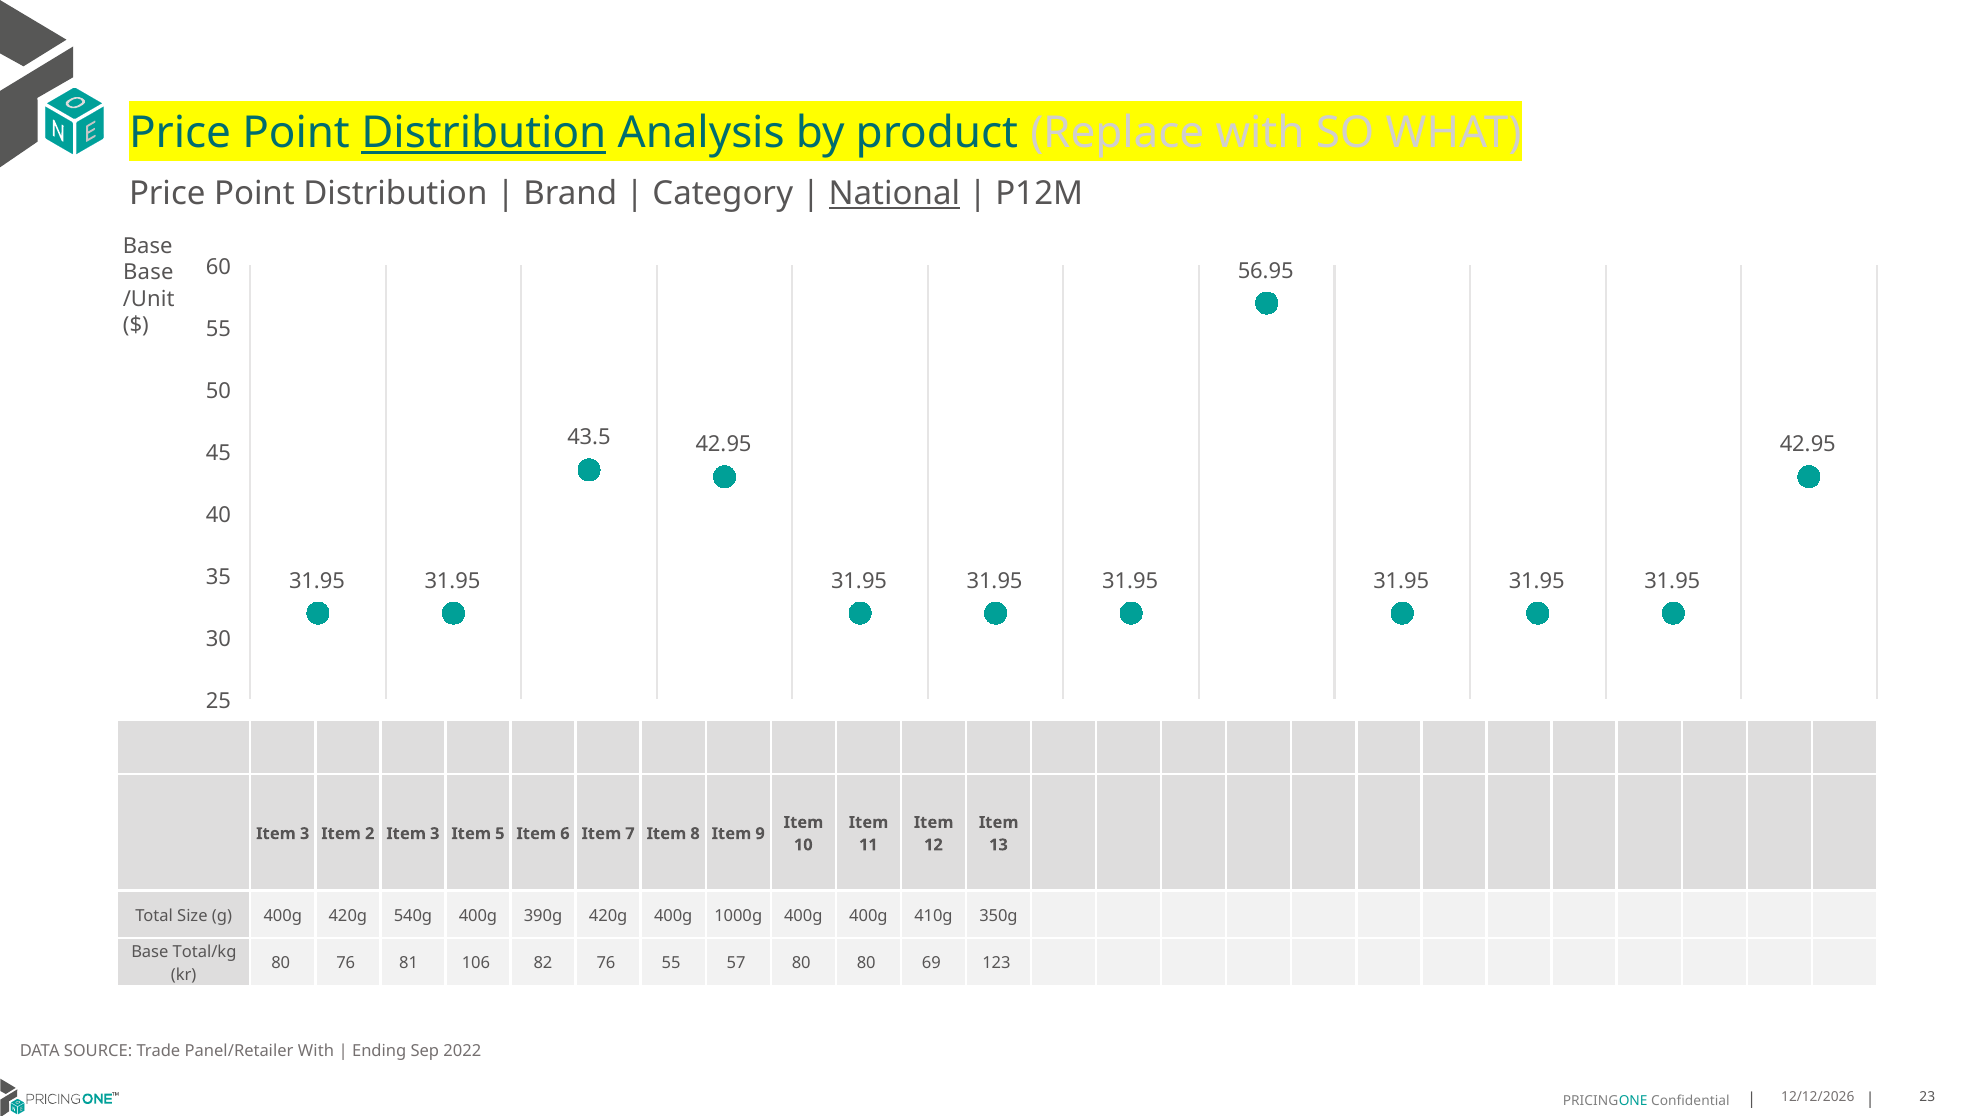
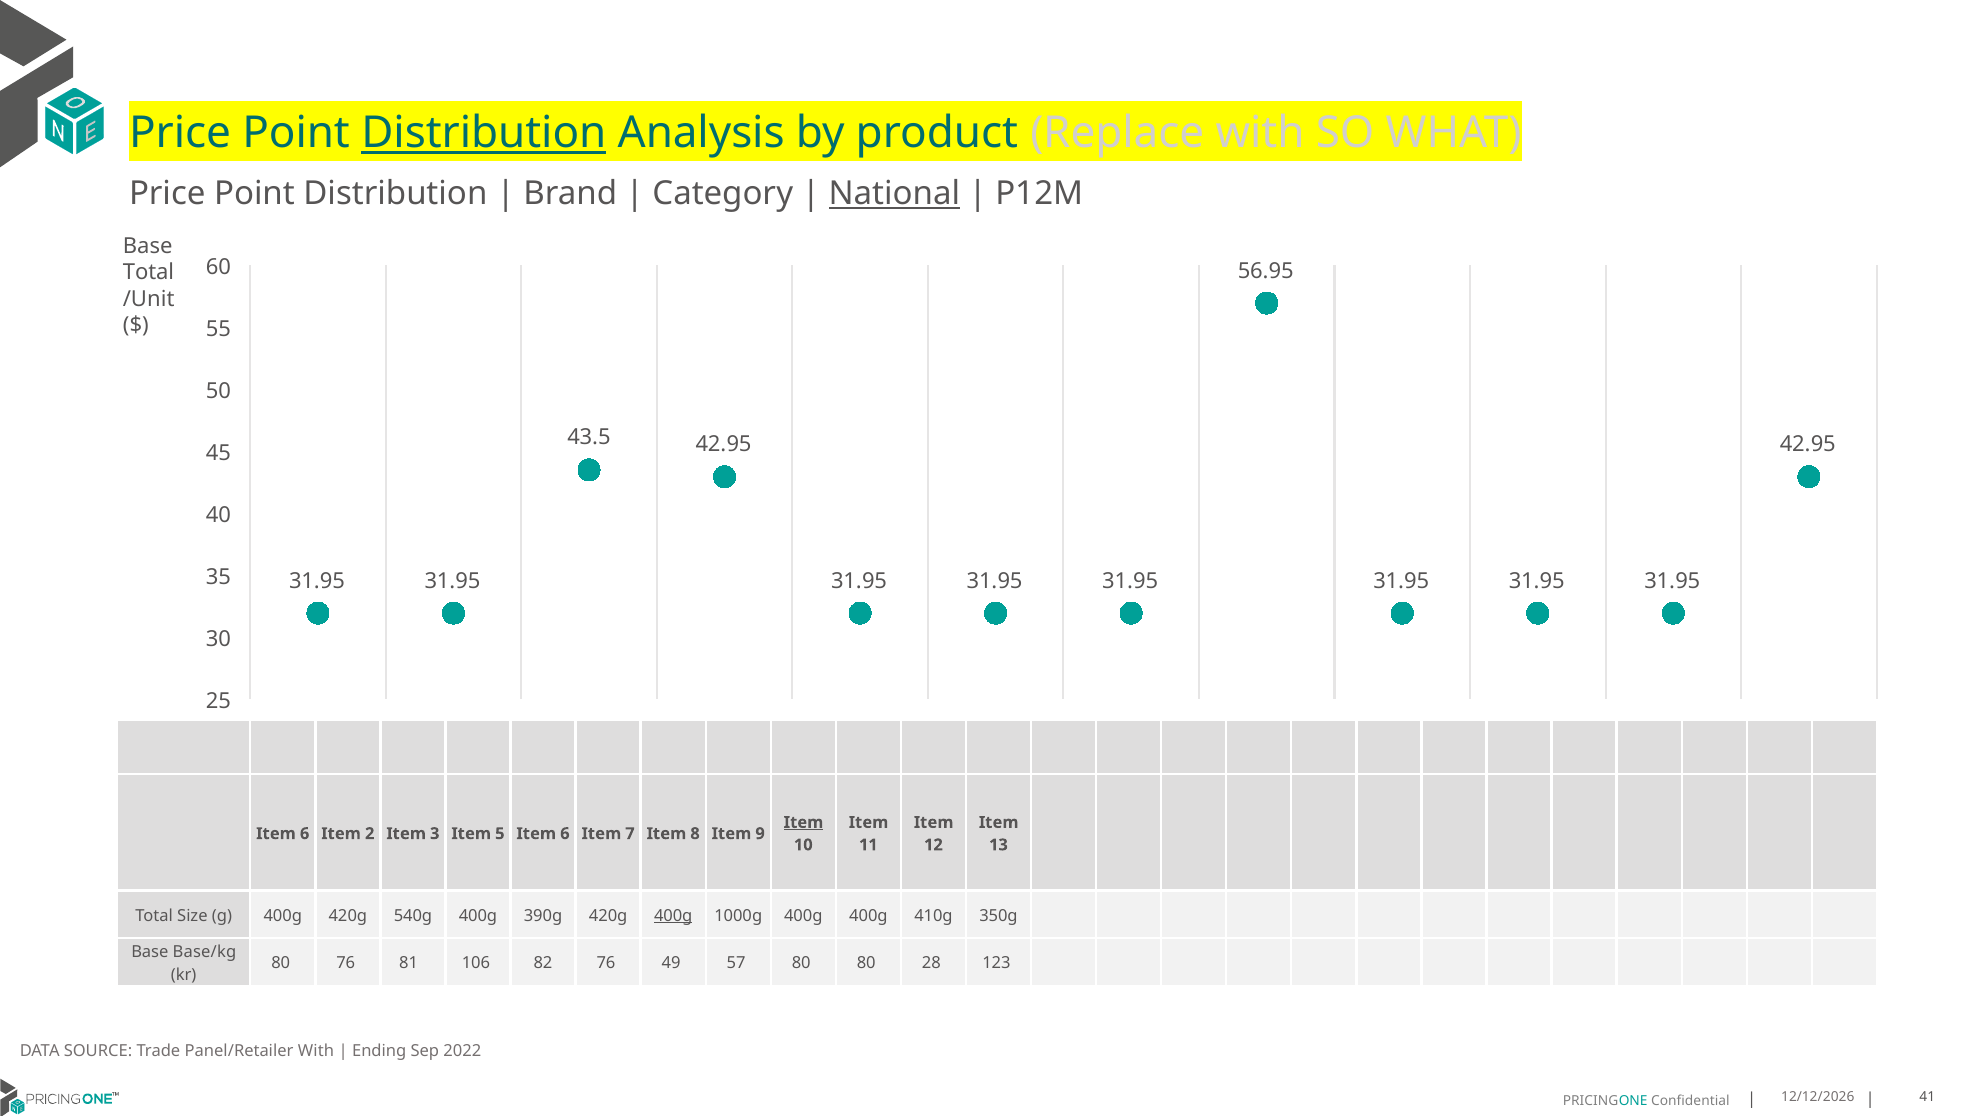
Base at (148, 272): Base -> Total
Item at (804, 822) underline: none -> present
3 at (305, 834): 3 -> 6
400g at (673, 916) underline: none -> present
Total/kg: Total/kg -> Base/kg
76 55: 55 -> 49
69: 69 -> 28
23: 23 -> 41
